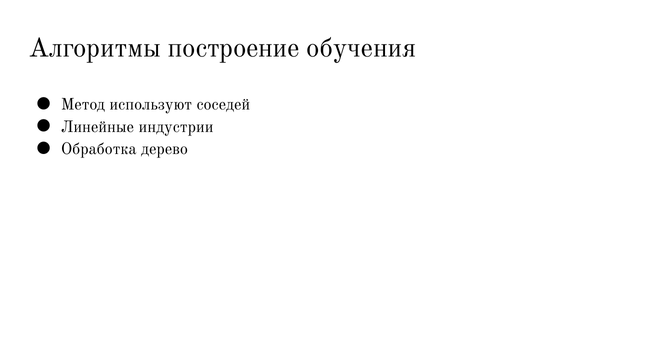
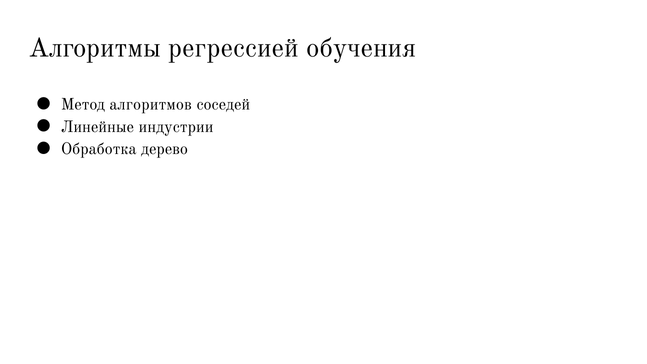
построение: построение -> регрессией
используют: используют -> алгоритмов
